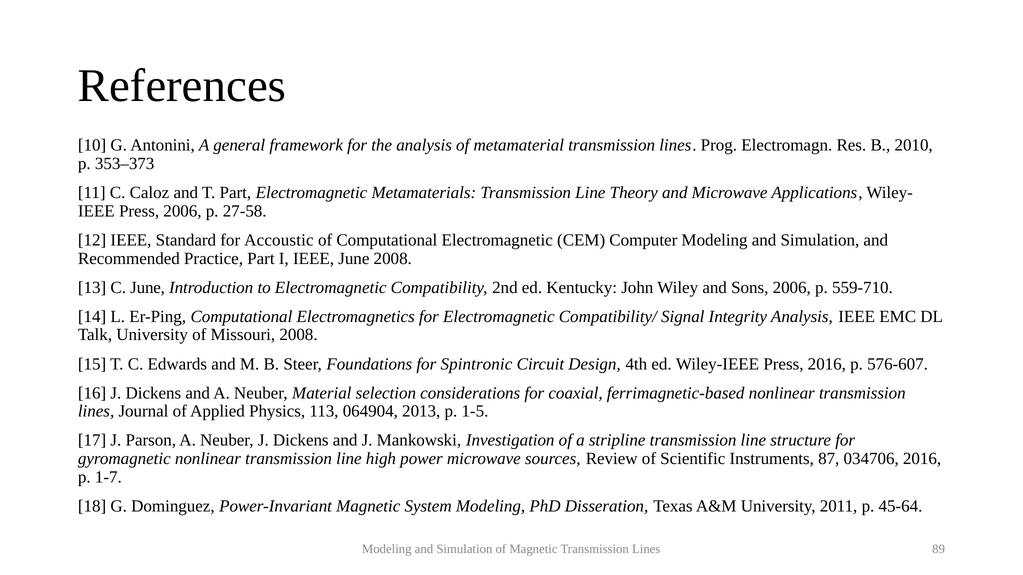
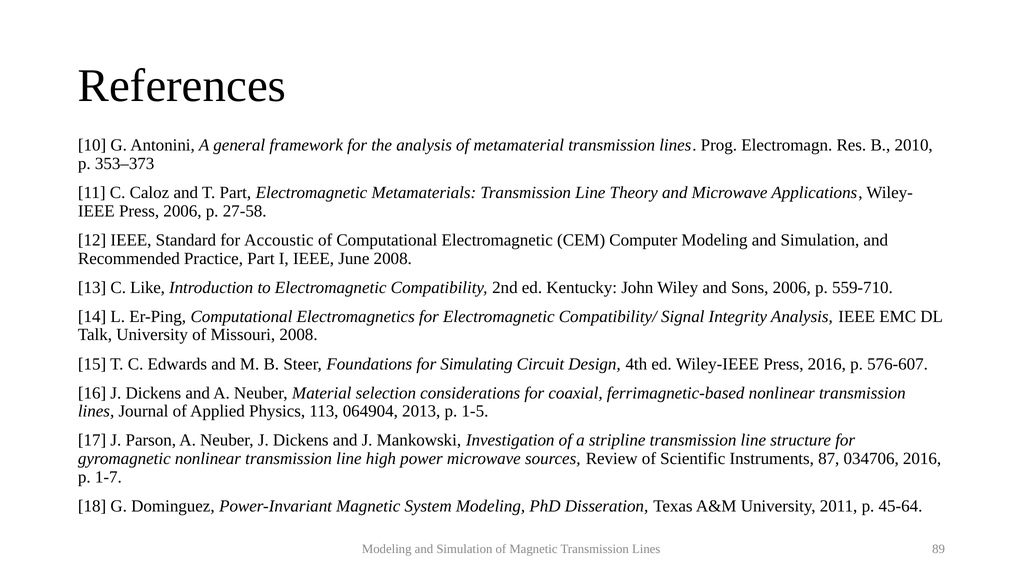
C June: June -> Like
Spintronic: Spintronic -> Simulating
